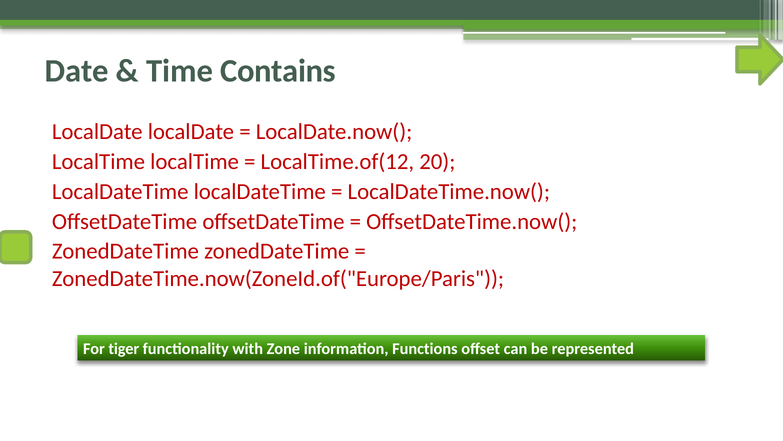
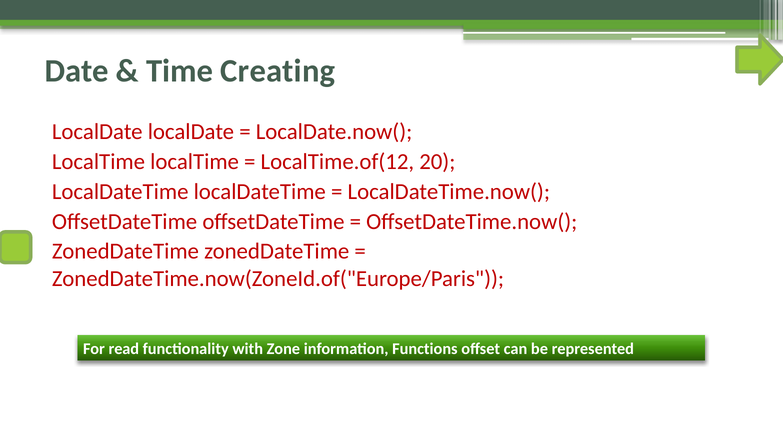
Contains: Contains -> Creating
tiger: tiger -> read
